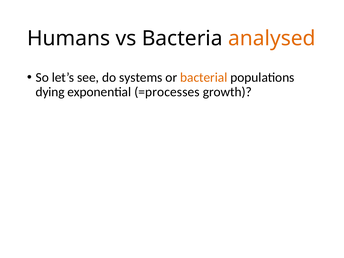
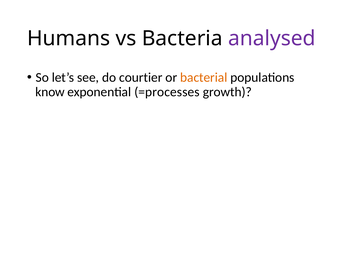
analysed colour: orange -> purple
systems: systems -> courtier
dying: dying -> know
